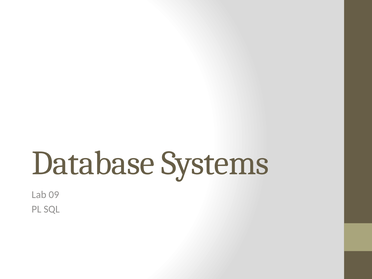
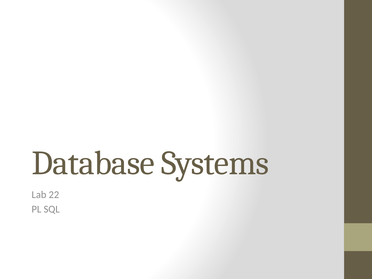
09: 09 -> 22
